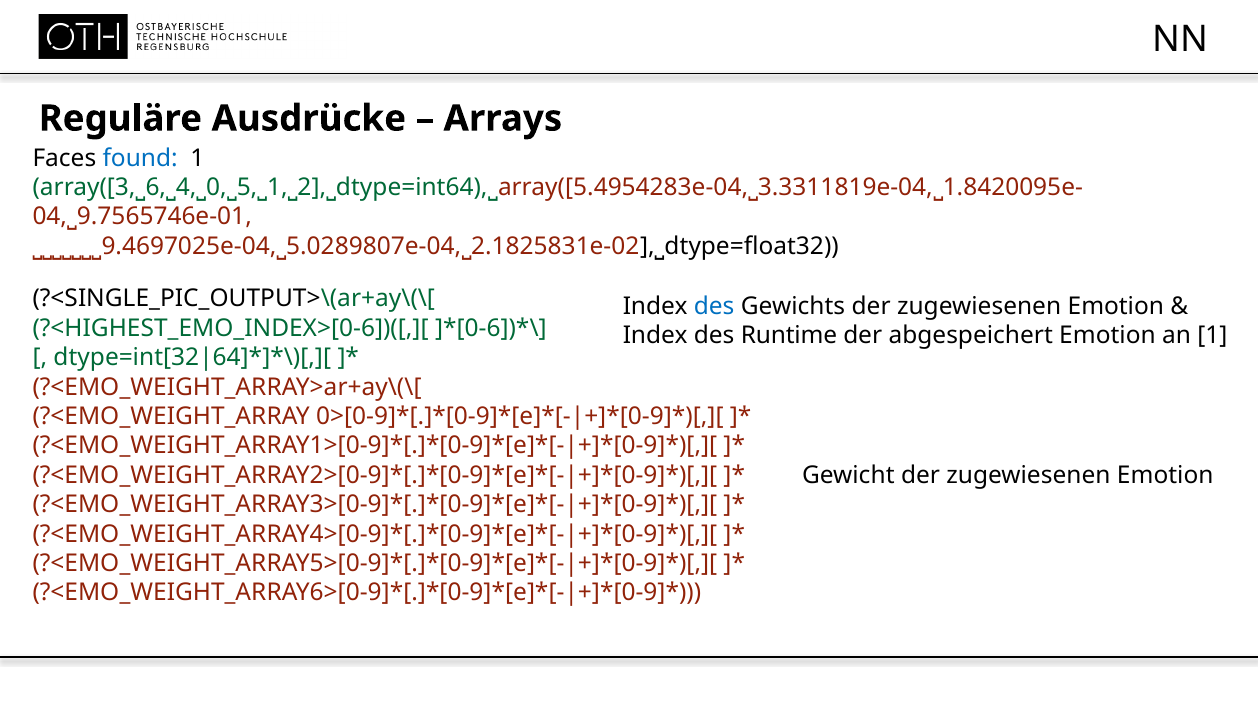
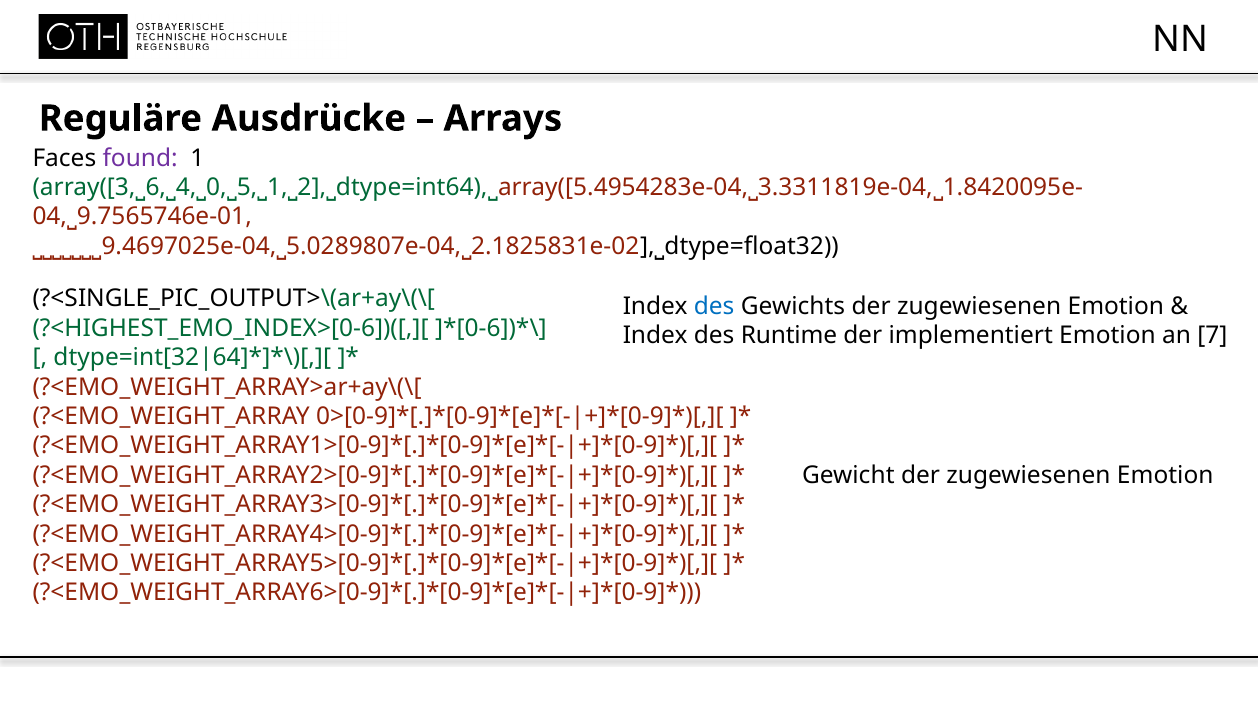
found colour: blue -> purple
abgespeichert: abgespeichert -> implementiert
an 1: 1 -> 7
